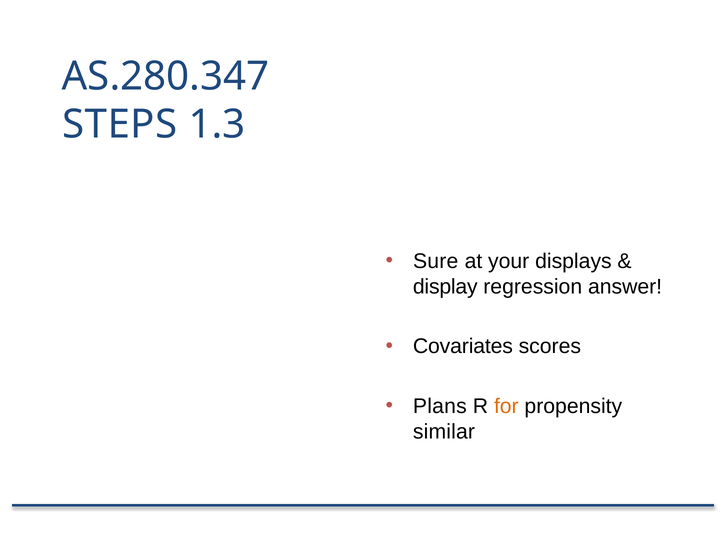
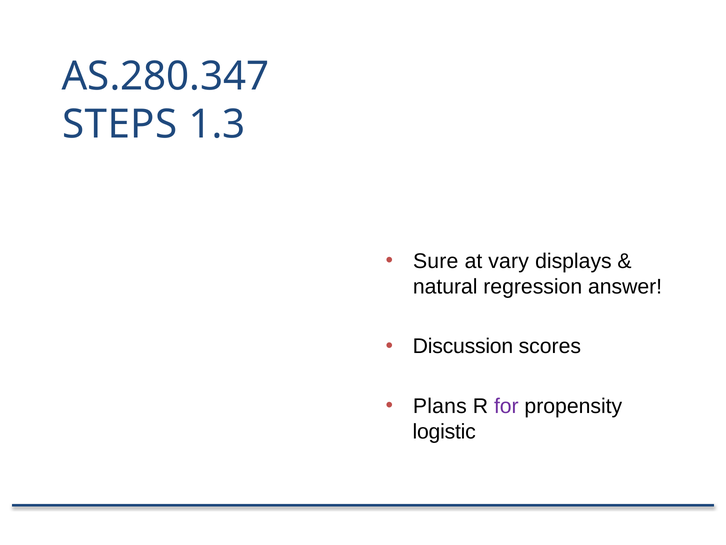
your: your -> vary
display: display -> natural
Covariates: Covariates -> Discussion
for colour: orange -> purple
similar: similar -> logistic
